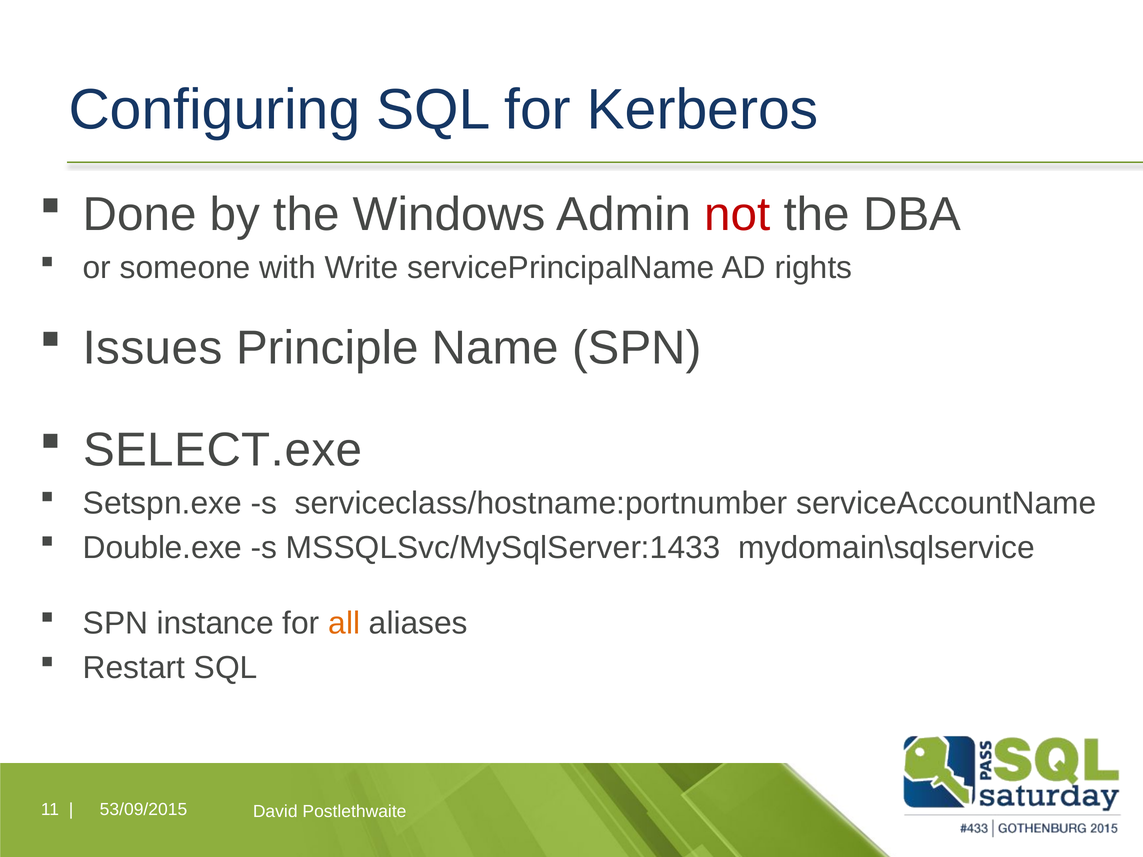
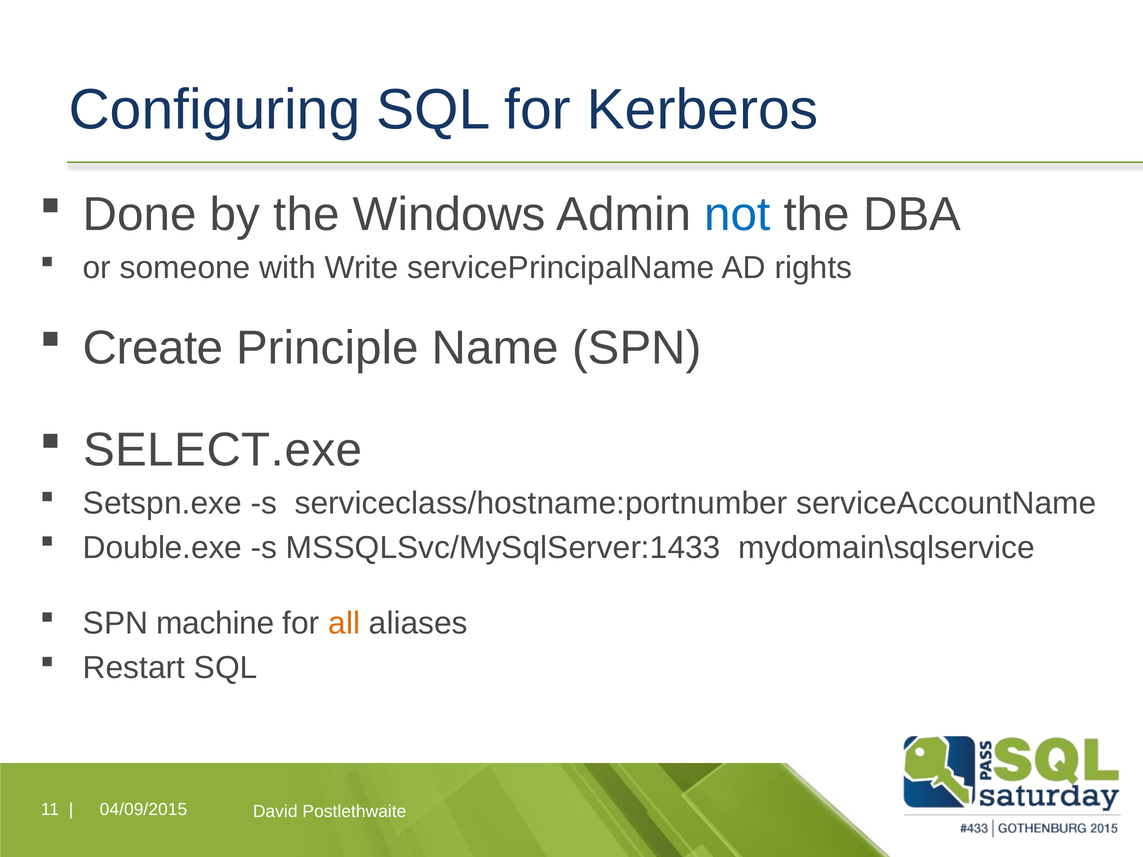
not colour: red -> blue
Issues: Issues -> Create
instance: instance -> machine
53/09/2015: 53/09/2015 -> 04/09/2015
